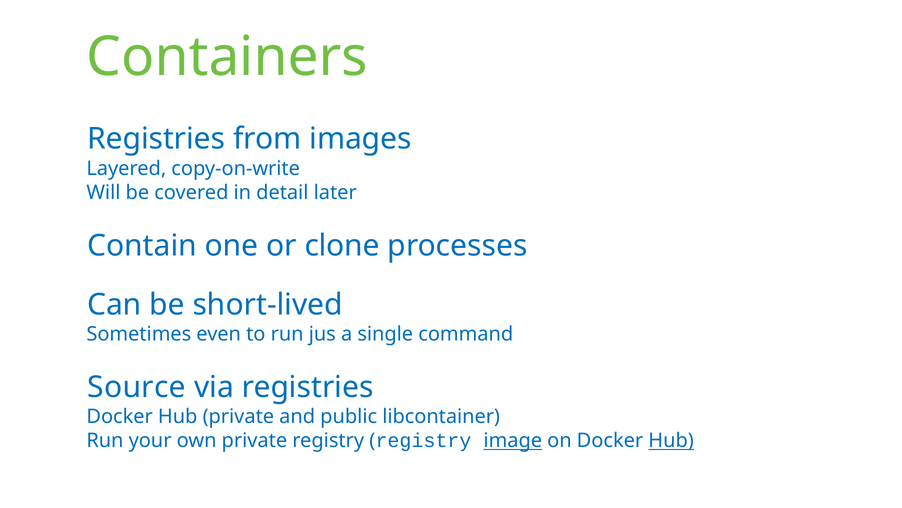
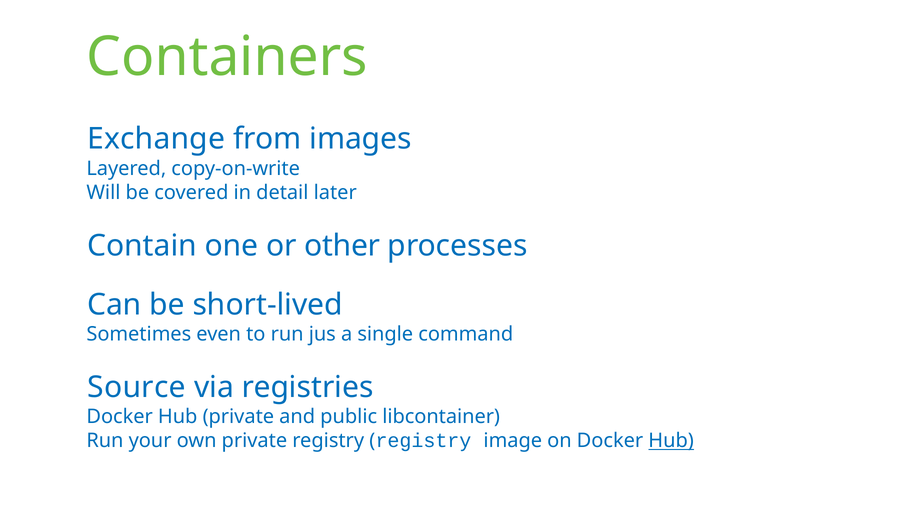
Registries at (156, 139): Registries -> Exchange
clone: clone -> other
image underline: present -> none
